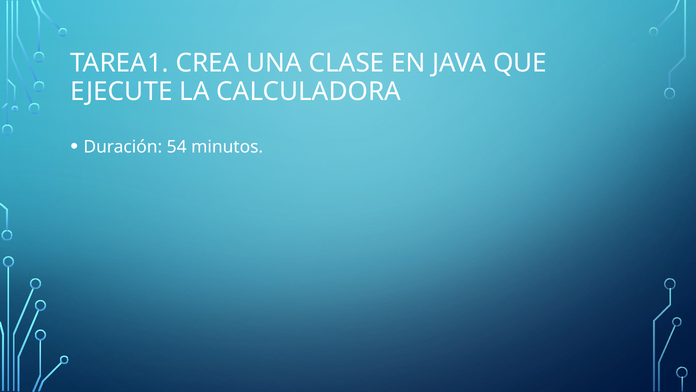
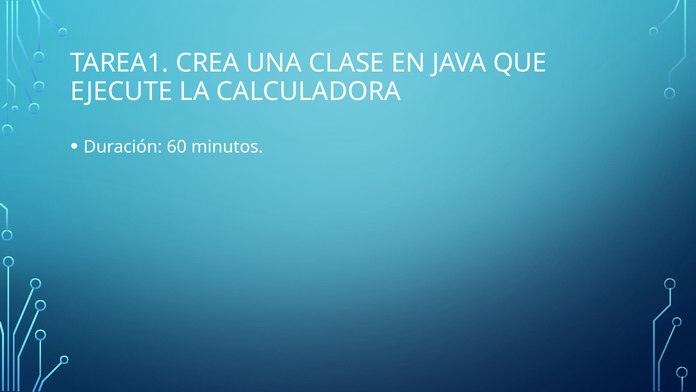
54: 54 -> 60
